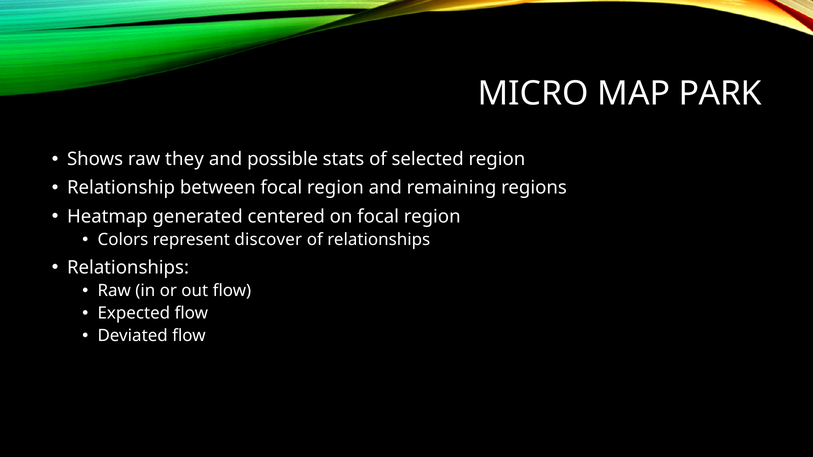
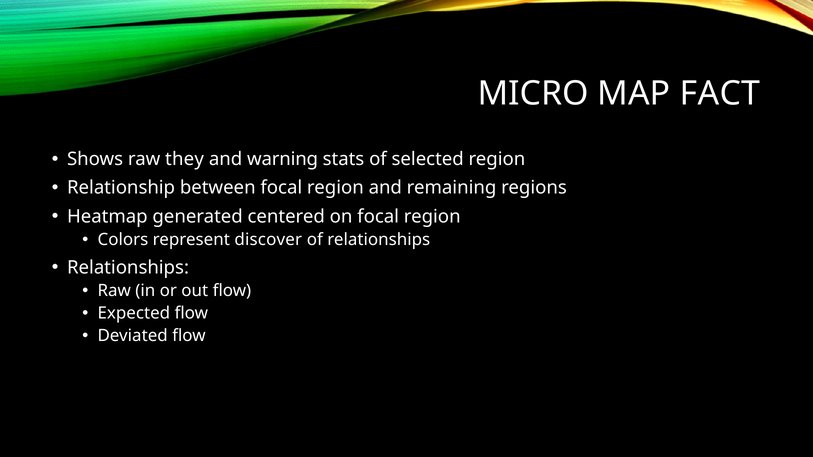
PARK: PARK -> FACT
possible: possible -> warning
